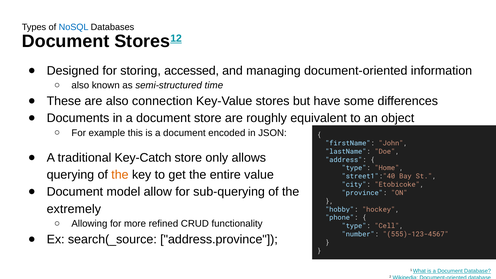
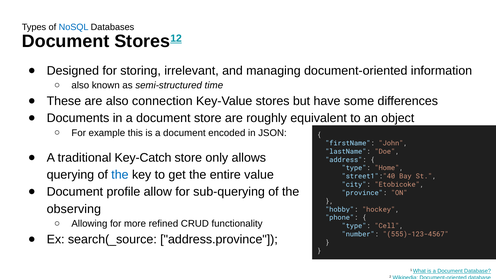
accessed: accessed -> irrelevant
the at (120, 175) colour: orange -> blue
model: model -> profile
extremely: extremely -> observing
